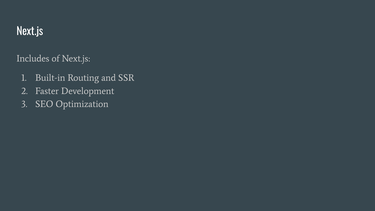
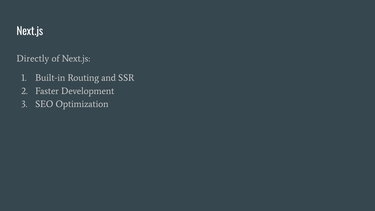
Includes: Includes -> Directly
